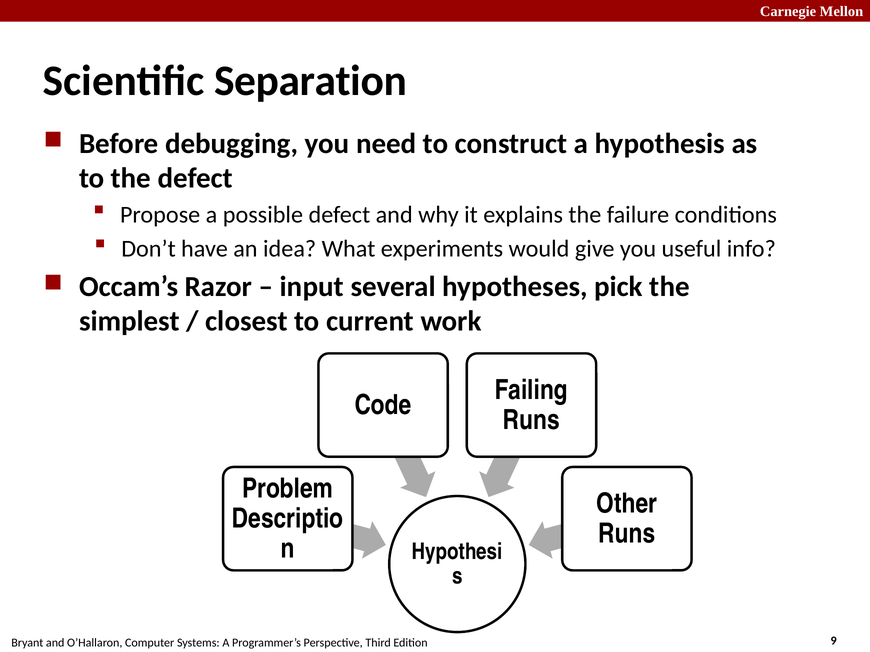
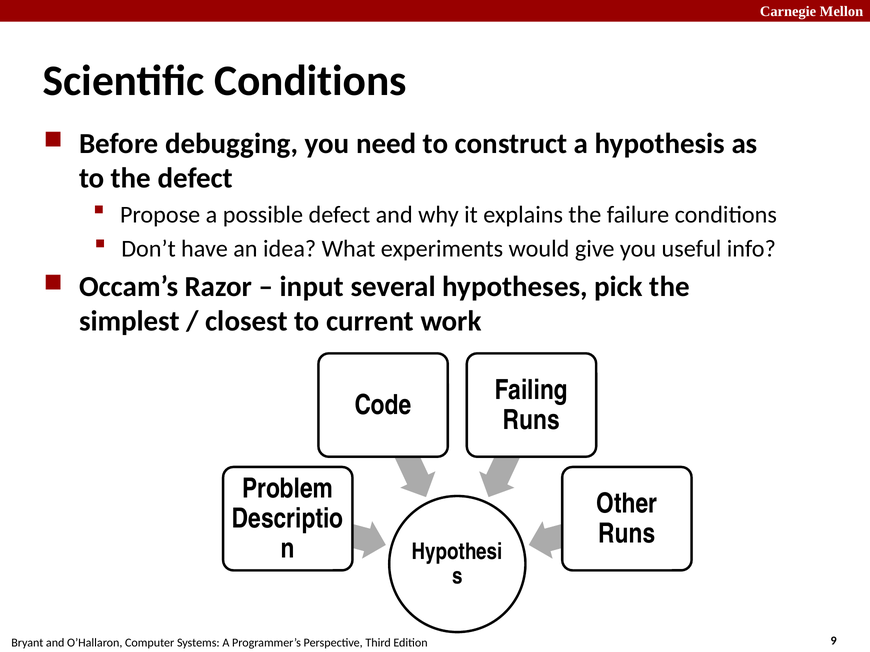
Scientific Separation: Separation -> Conditions
